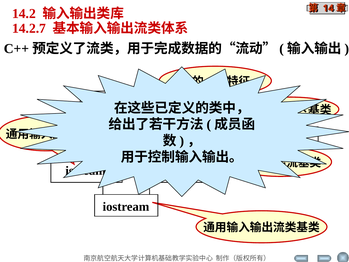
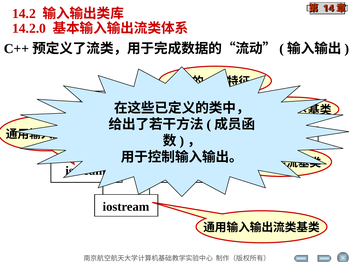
14.2.7: 14.2.7 -> 14.2.0
